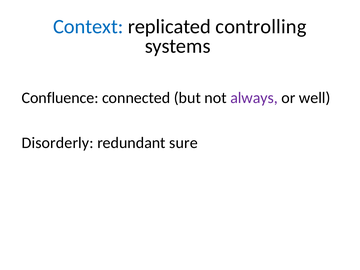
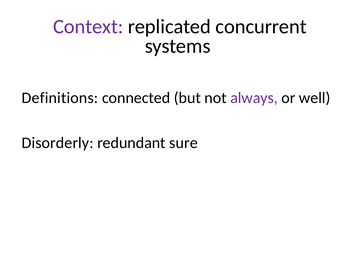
Context colour: blue -> purple
controlling: controlling -> concurrent
Confluence: Confluence -> Definitions
